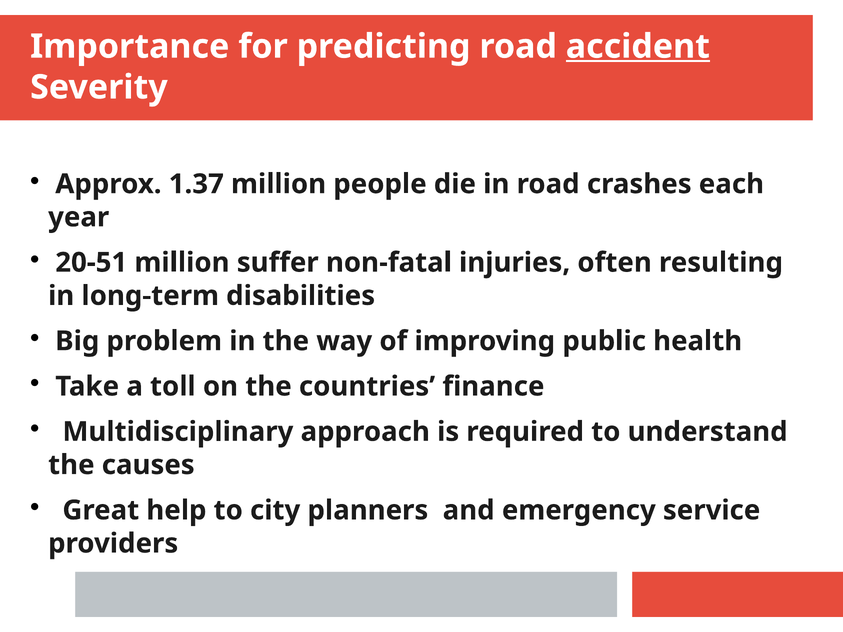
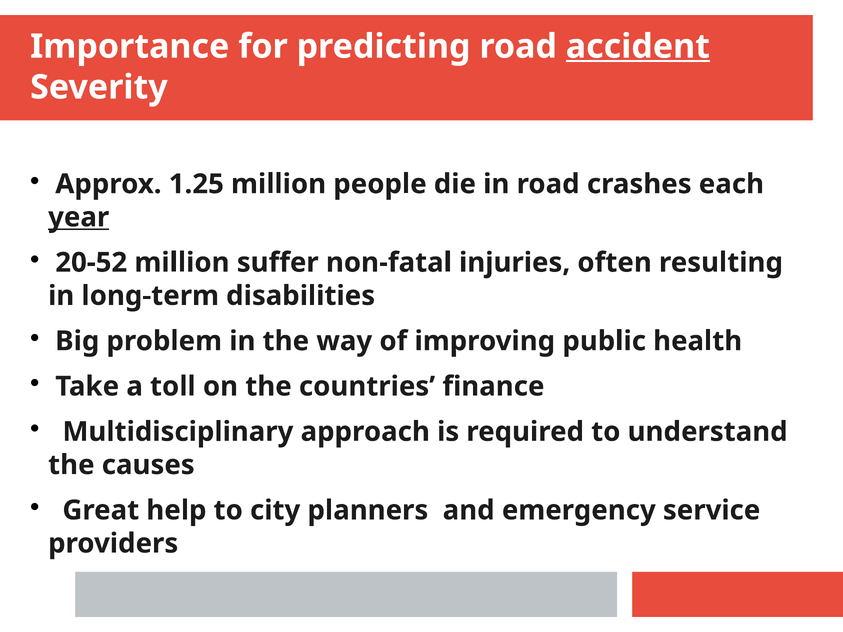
1.37: 1.37 -> 1.25
year underline: none -> present
20-51: 20-51 -> 20-52
